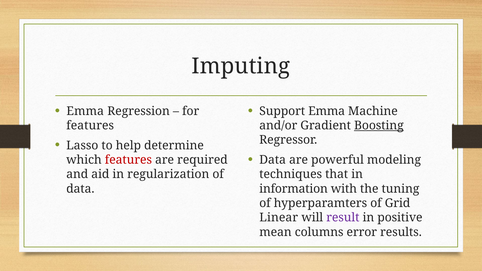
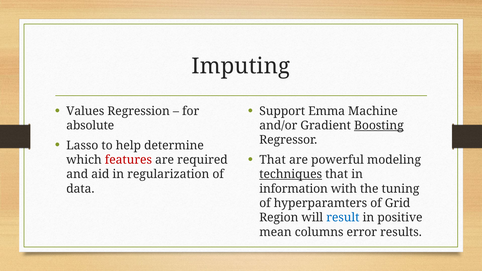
Emma at (85, 111): Emma -> Values
features at (90, 126): features -> absolute
Data at (273, 160): Data -> That
techniques underline: none -> present
Linear: Linear -> Region
result colour: purple -> blue
